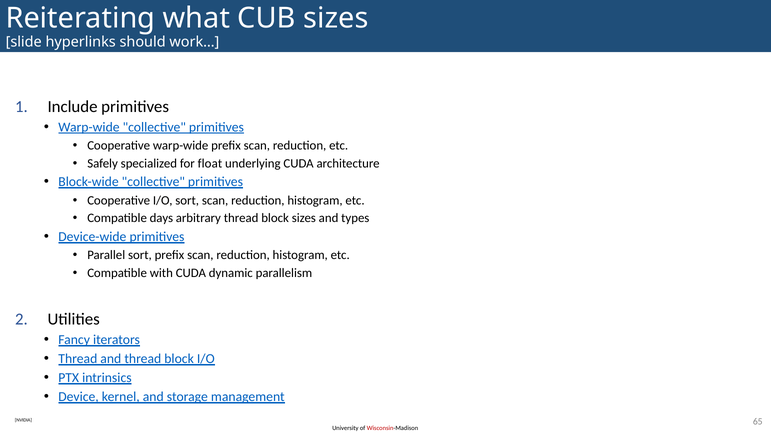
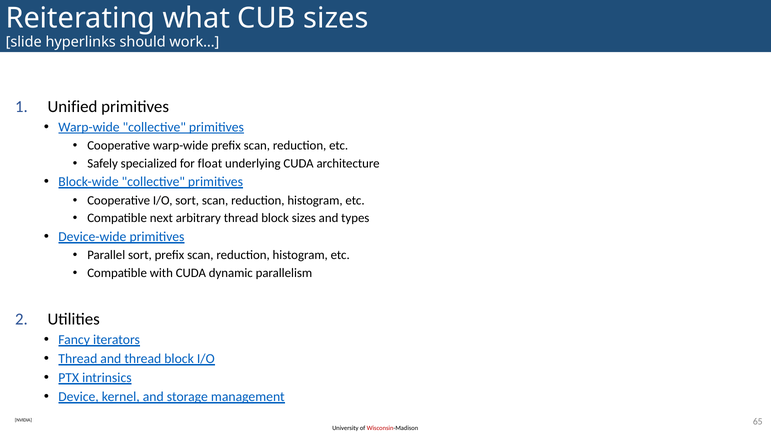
Include: Include -> Unified
days: days -> next
